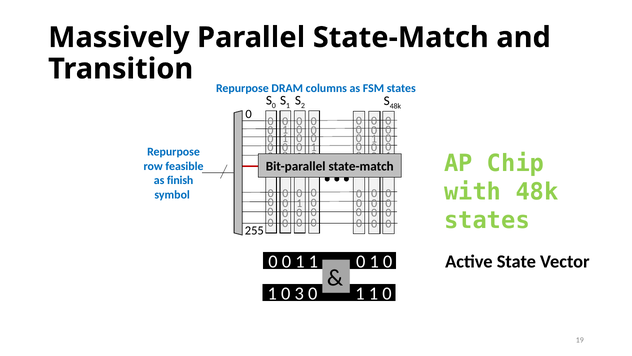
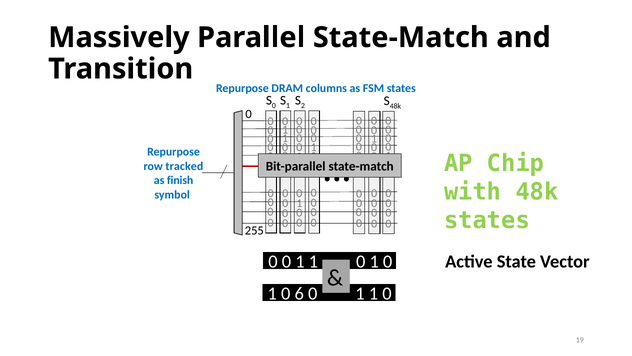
feasible: feasible -> tracked
3: 3 -> 6
